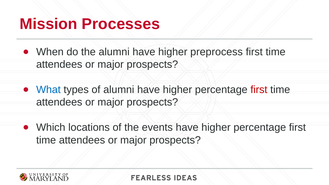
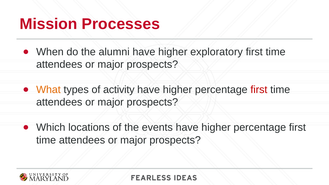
preprocess: preprocess -> exploratory
What colour: blue -> orange
of alumni: alumni -> activity
